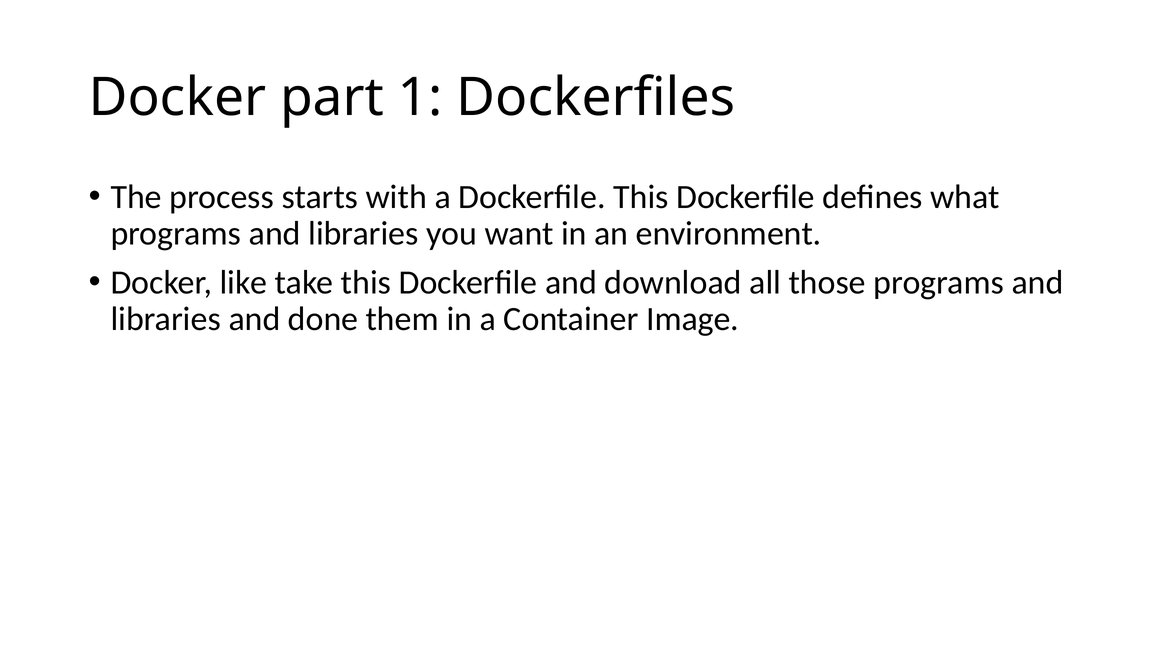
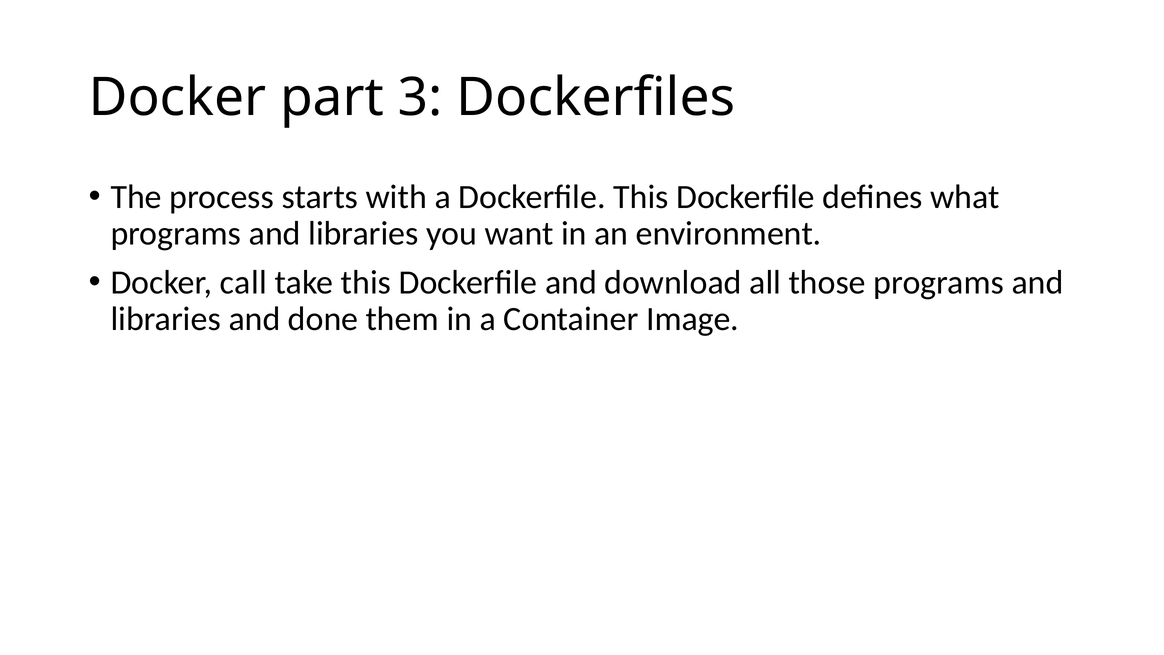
1: 1 -> 3
like: like -> call
